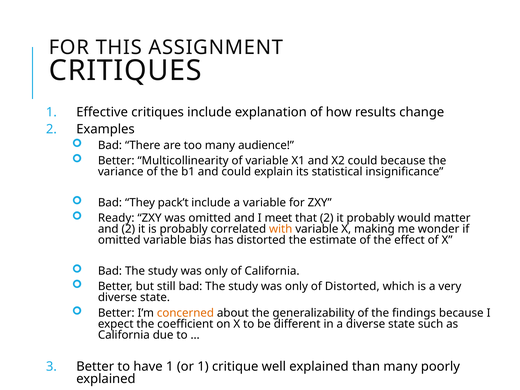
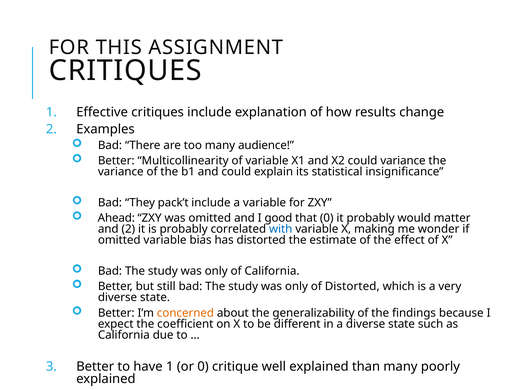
could because: because -> variance
Ready: Ready -> Ahead
meet: meet -> good
that 2: 2 -> 0
with colour: orange -> blue
or 1: 1 -> 0
